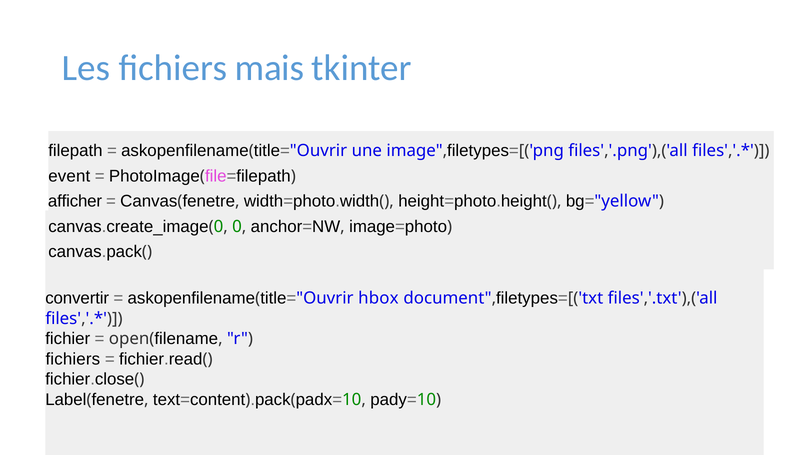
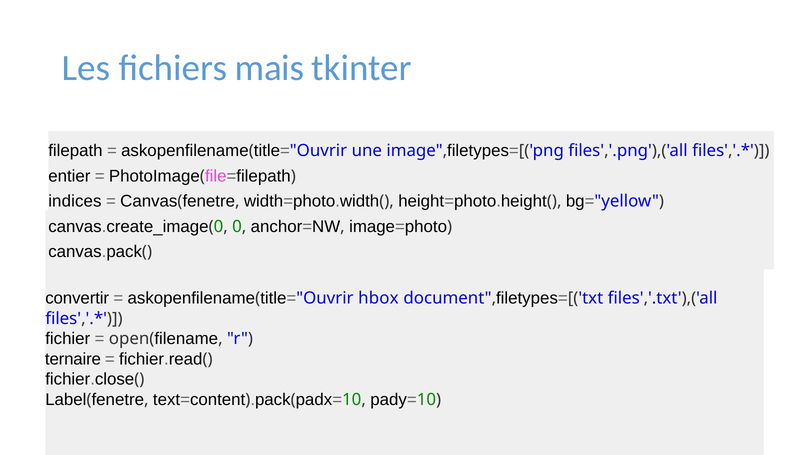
event: event -> entier
afficher: afficher -> indices
fichiers at (73, 359): fichiers -> ternaire
